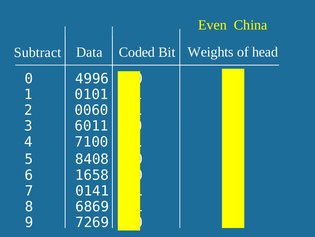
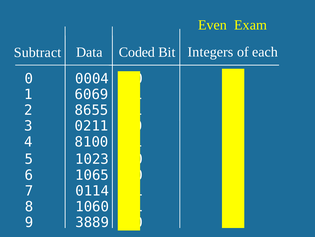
China: China -> Exam
Weights: Weights -> Integers
head: head -> each
4996: 4996 -> 0004
0101: 0101 -> 6069
0060: 0060 -> 8655
6011: 6011 -> 0211
7100: 7100 -> 8100
8408: 8408 -> 1023
1658: 1658 -> 1065
0141: 0141 -> 0114
6869: 6869 -> 1060
7269: 7269 -> 3889
